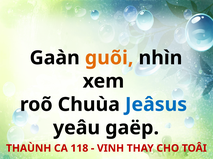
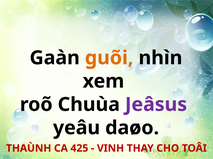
Jeâsus colour: blue -> purple
gaëp: gaëp -> daøo
118: 118 -> 425
